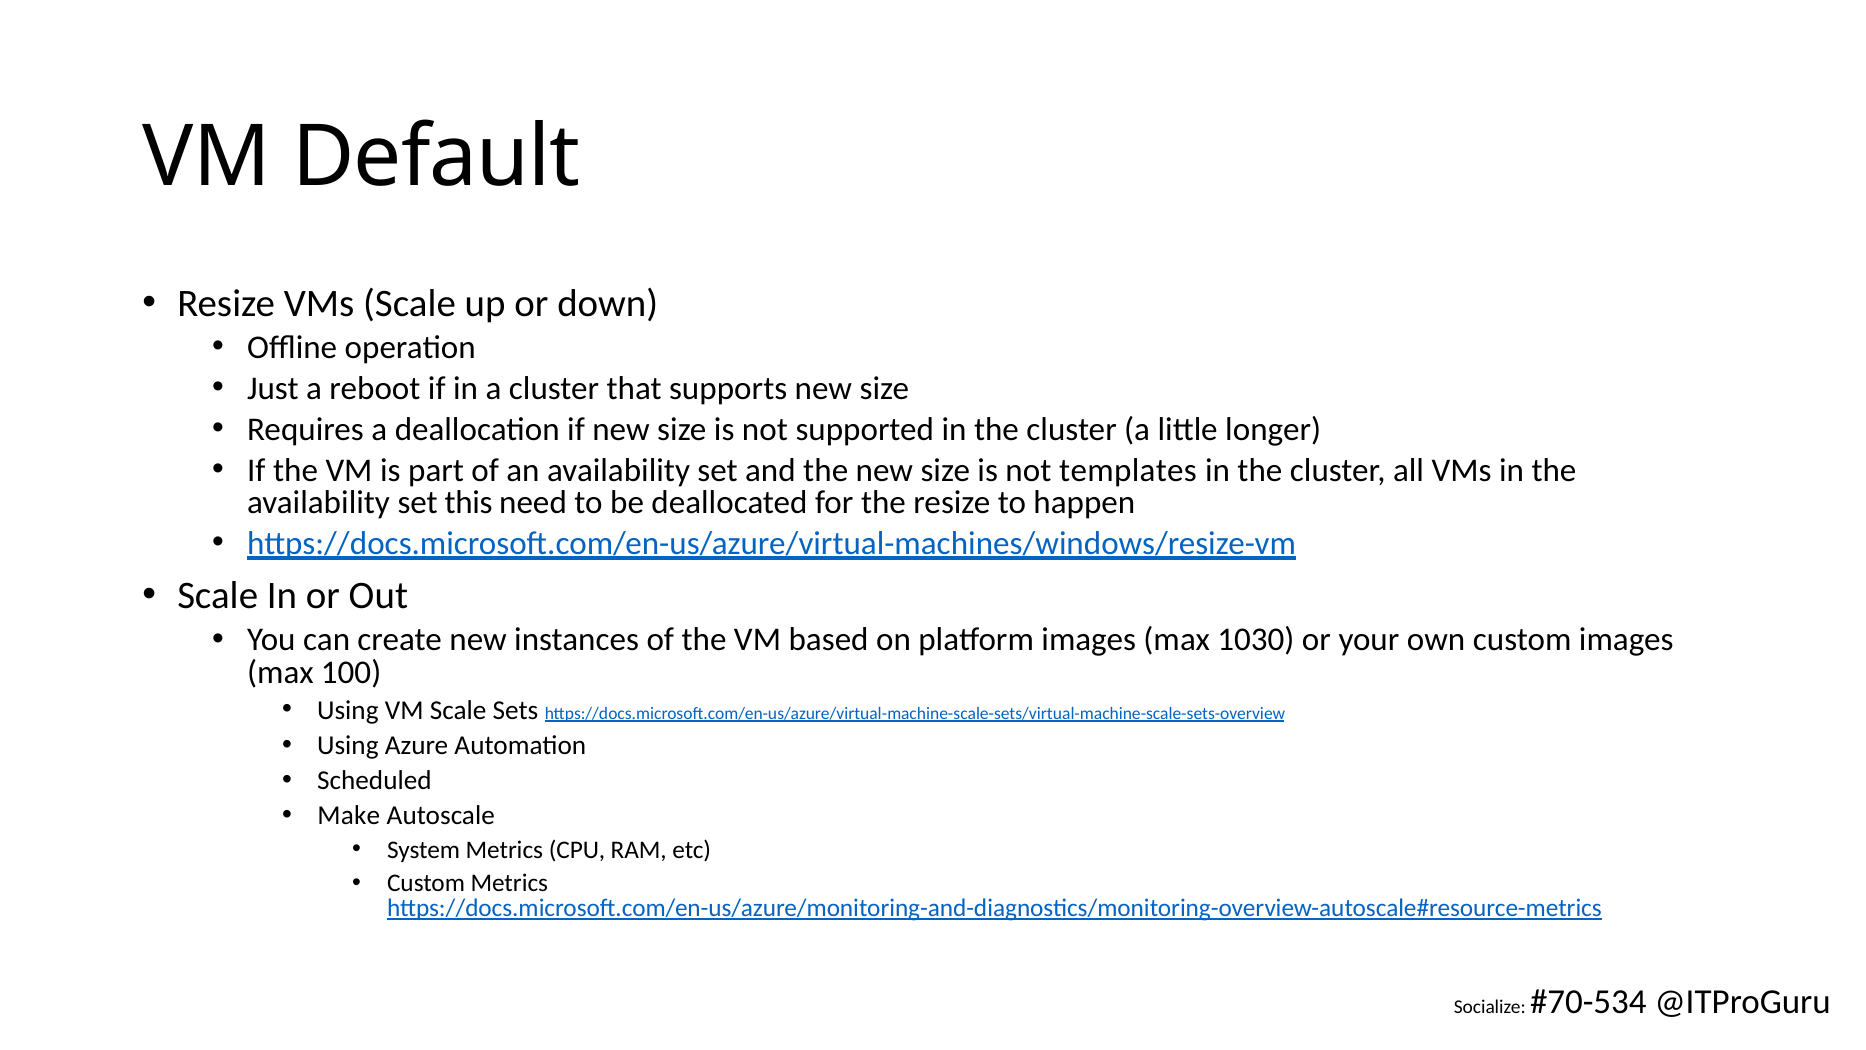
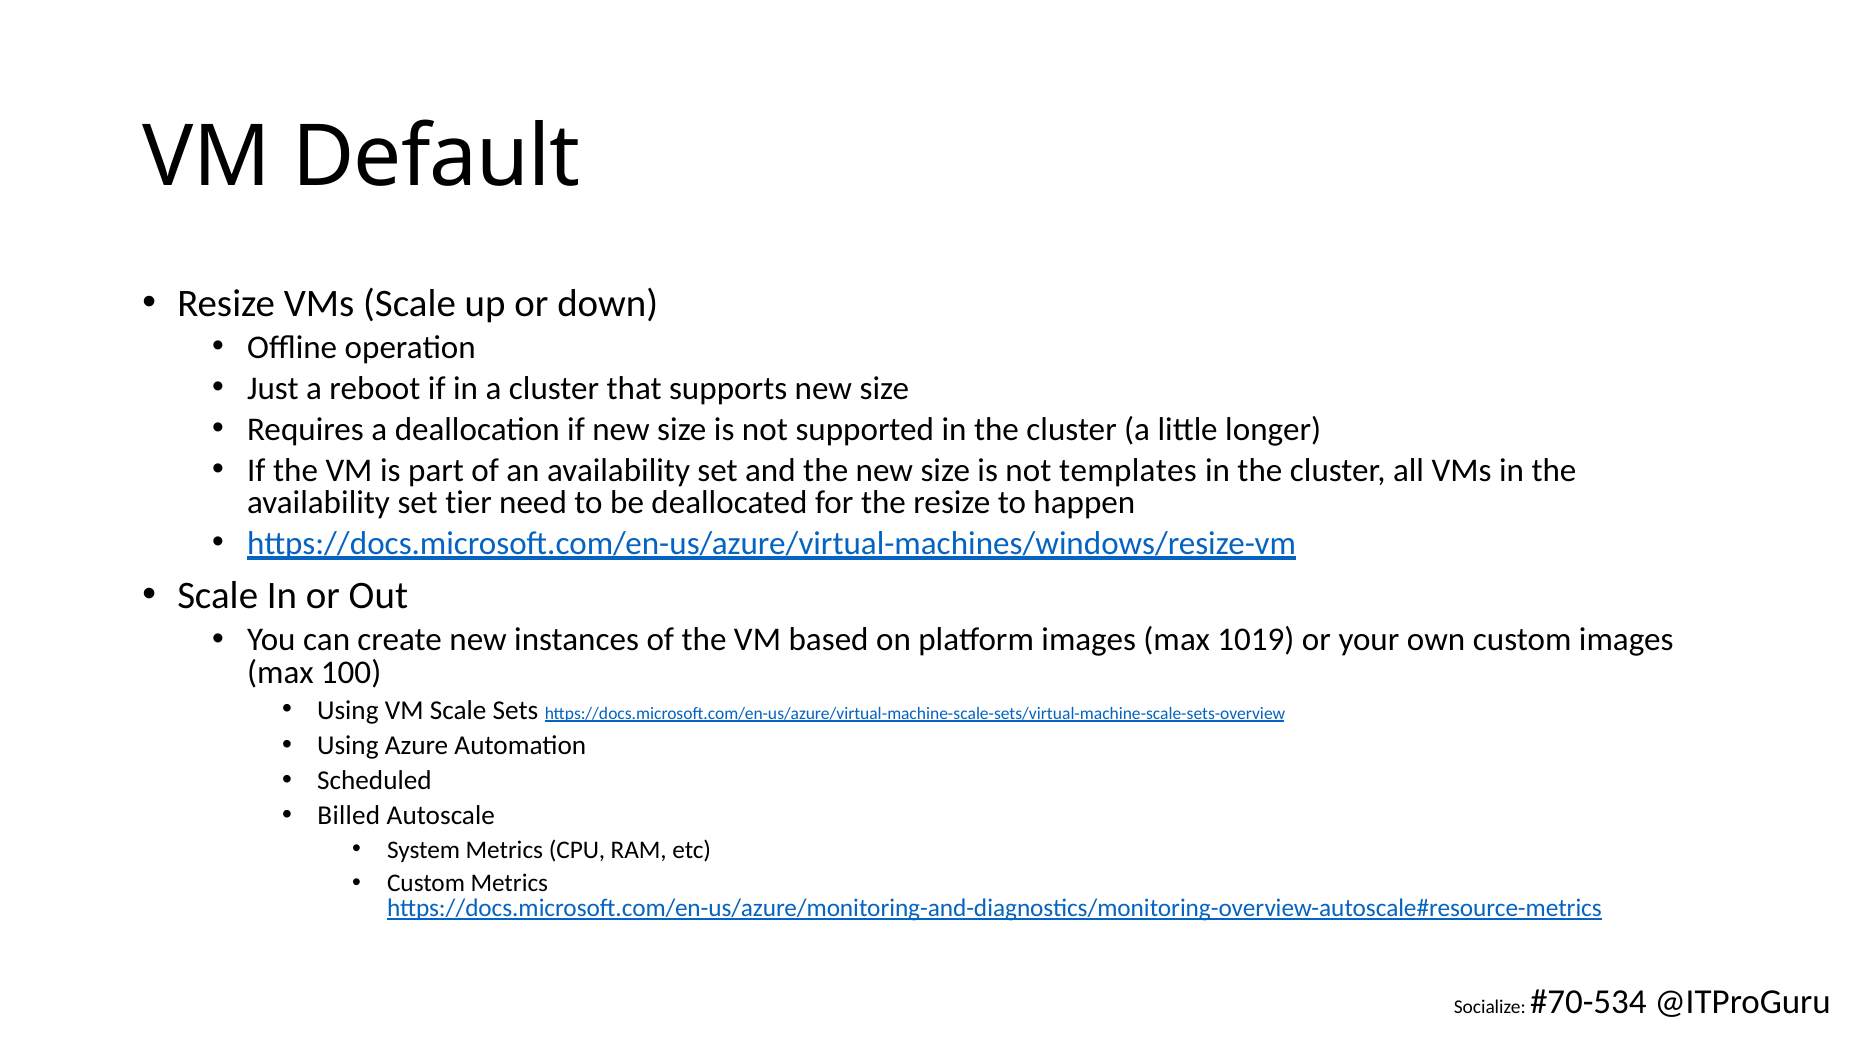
this: this -> tier
1030: 1030 -> 1019
Make: Make -> Billed
